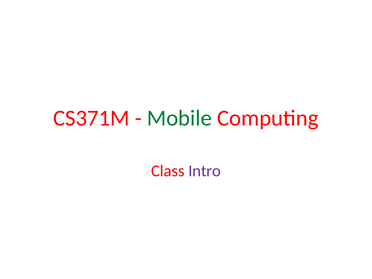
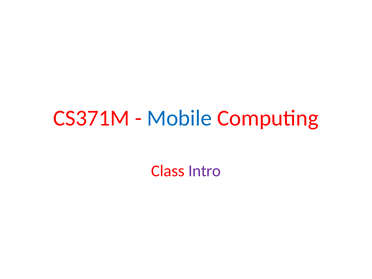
Mobile colour: green -> blue
